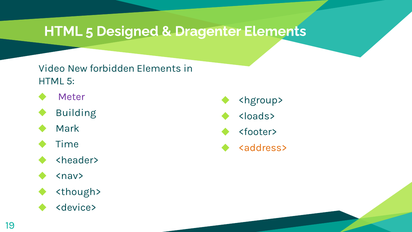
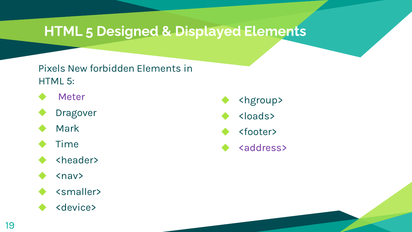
Dragenter: Dragenter -> Displayed
Video: Video -> Pixels
Building: Building -> Dragover
<address> colour: orange -> purple
<though>: <though> -> <smaller>
